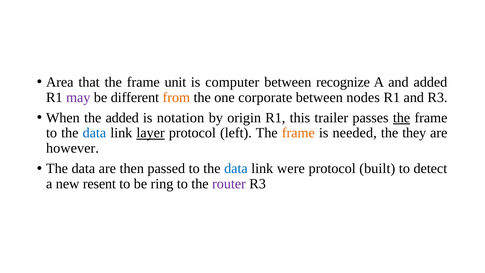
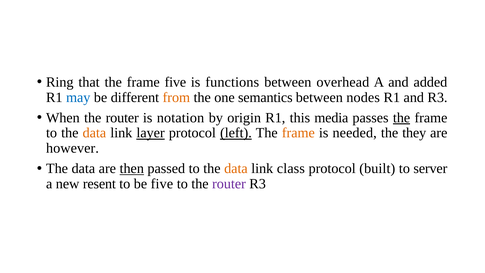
Area: Area -> Ring
frame unit: unit -> five
computer: computer -> functions
recognize: recognize -> overhead
may colour: purple -> blue
corporate: corporate -> semantics
When the added: added -> router
trailer: trailer -> media
data at (94, 133) colour: blue -> orange
left underline: none -> present
then underline: none -> present
data at (236, 169) colour: blue -> orange
were: were -> class
detect: detect -> server
be ring: ring -> five
